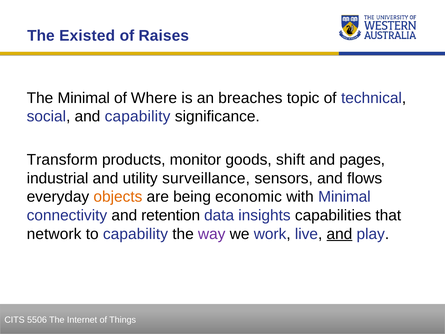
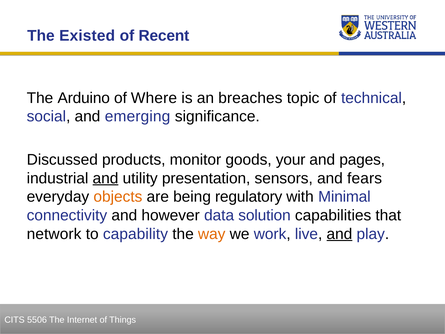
Raises: Raises -> Recent
The Minimal: Minimal -> Arduino
and capability: capability -> emerging
Transform: Transform -> Discussed
shift: shift -> your
and at (106, 178) underline: none -> present
surveillance: surveillance -> presentation
flows: flows -> fears
economic: economic -> regulatory
retention: retention -> however
insights: insights -> solution
way colour: purple -> orange
